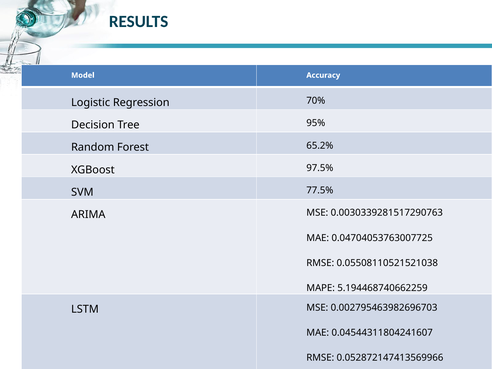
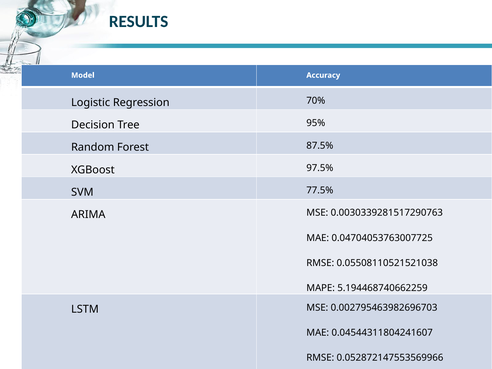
65.2%: 65.2% -> 87.5%
0.052872147413569966: 0.052872147413569966 -> 0.052872147553569966
